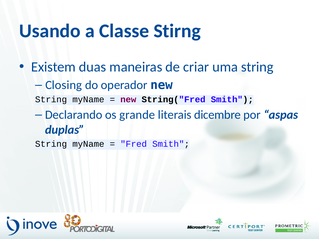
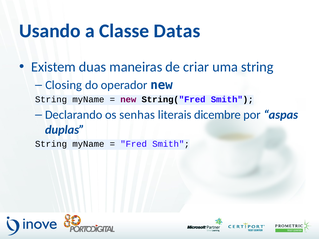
Stirng: Stirng -> Datas
grande: grande -> senhas
